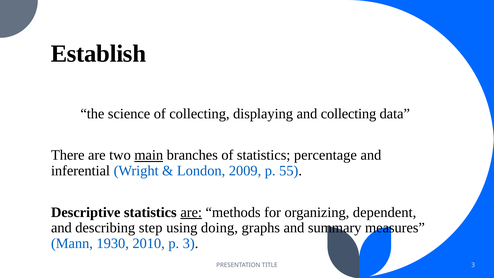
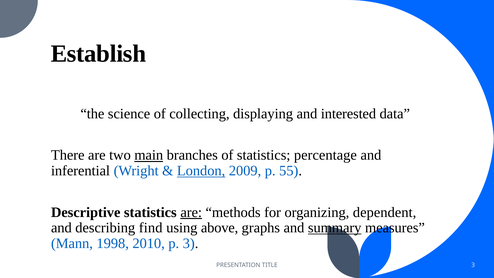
and collecting: collecting -> interested
London underline: none -> present
step: step -> find
doing: doing -> above
summary underline: none -> present
1930: 1930 -> 1998
